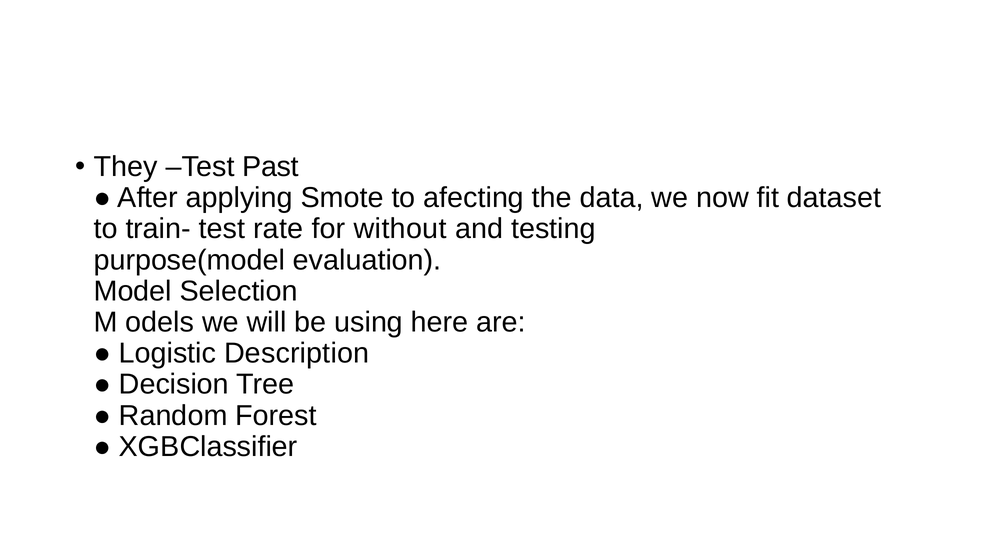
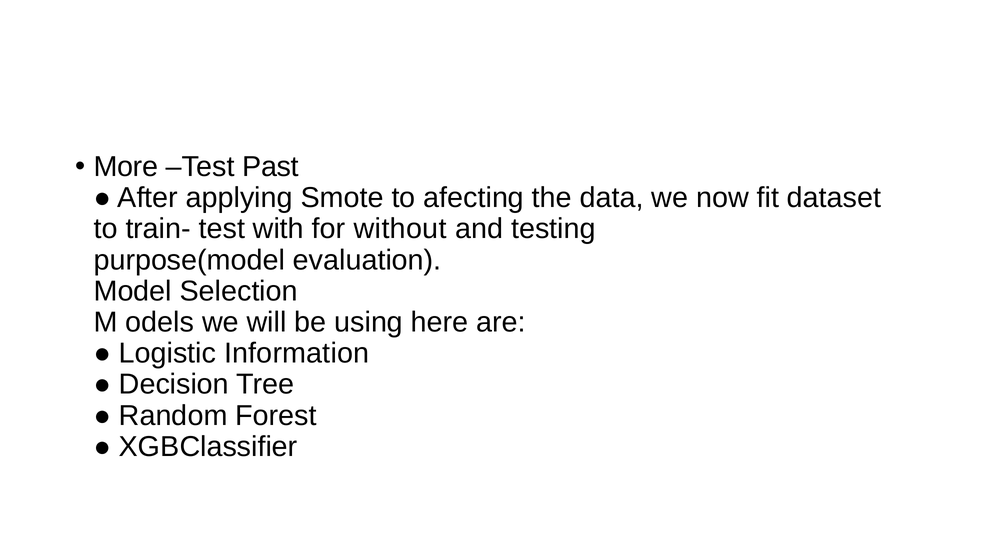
They: They -> More
rate: rate -> with
Description: Description -> Information
